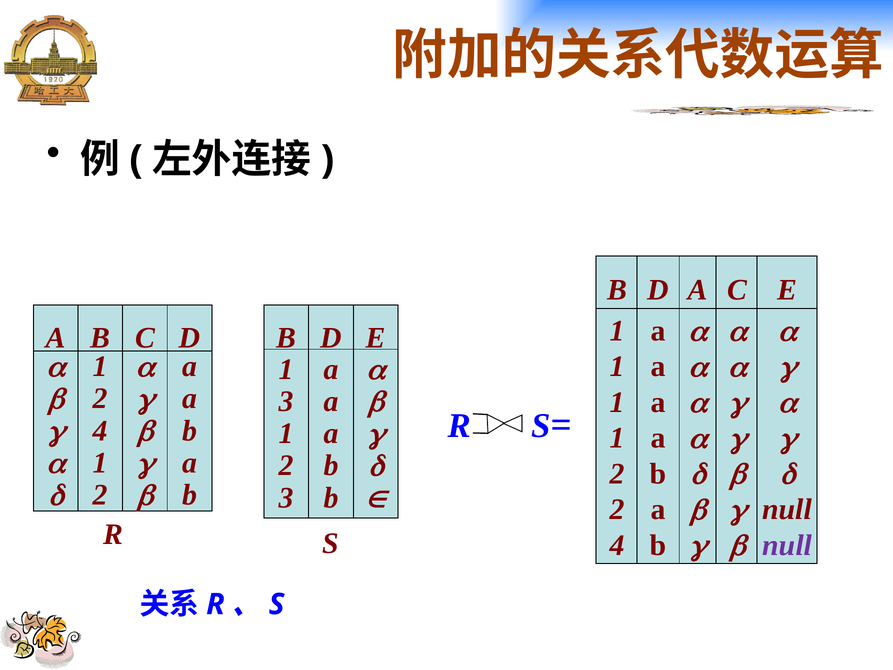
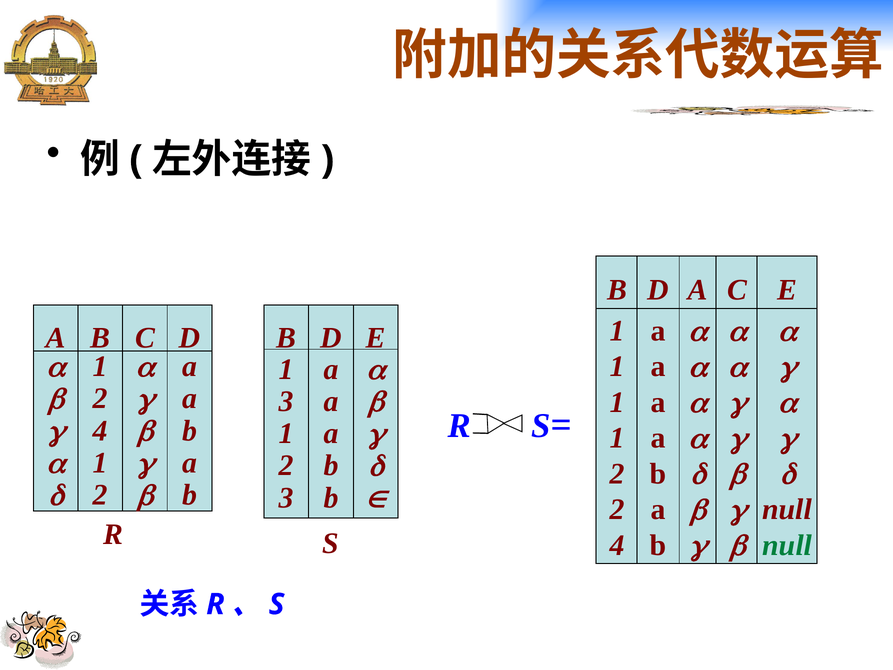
null at (787, 545) colour: purple -> green
